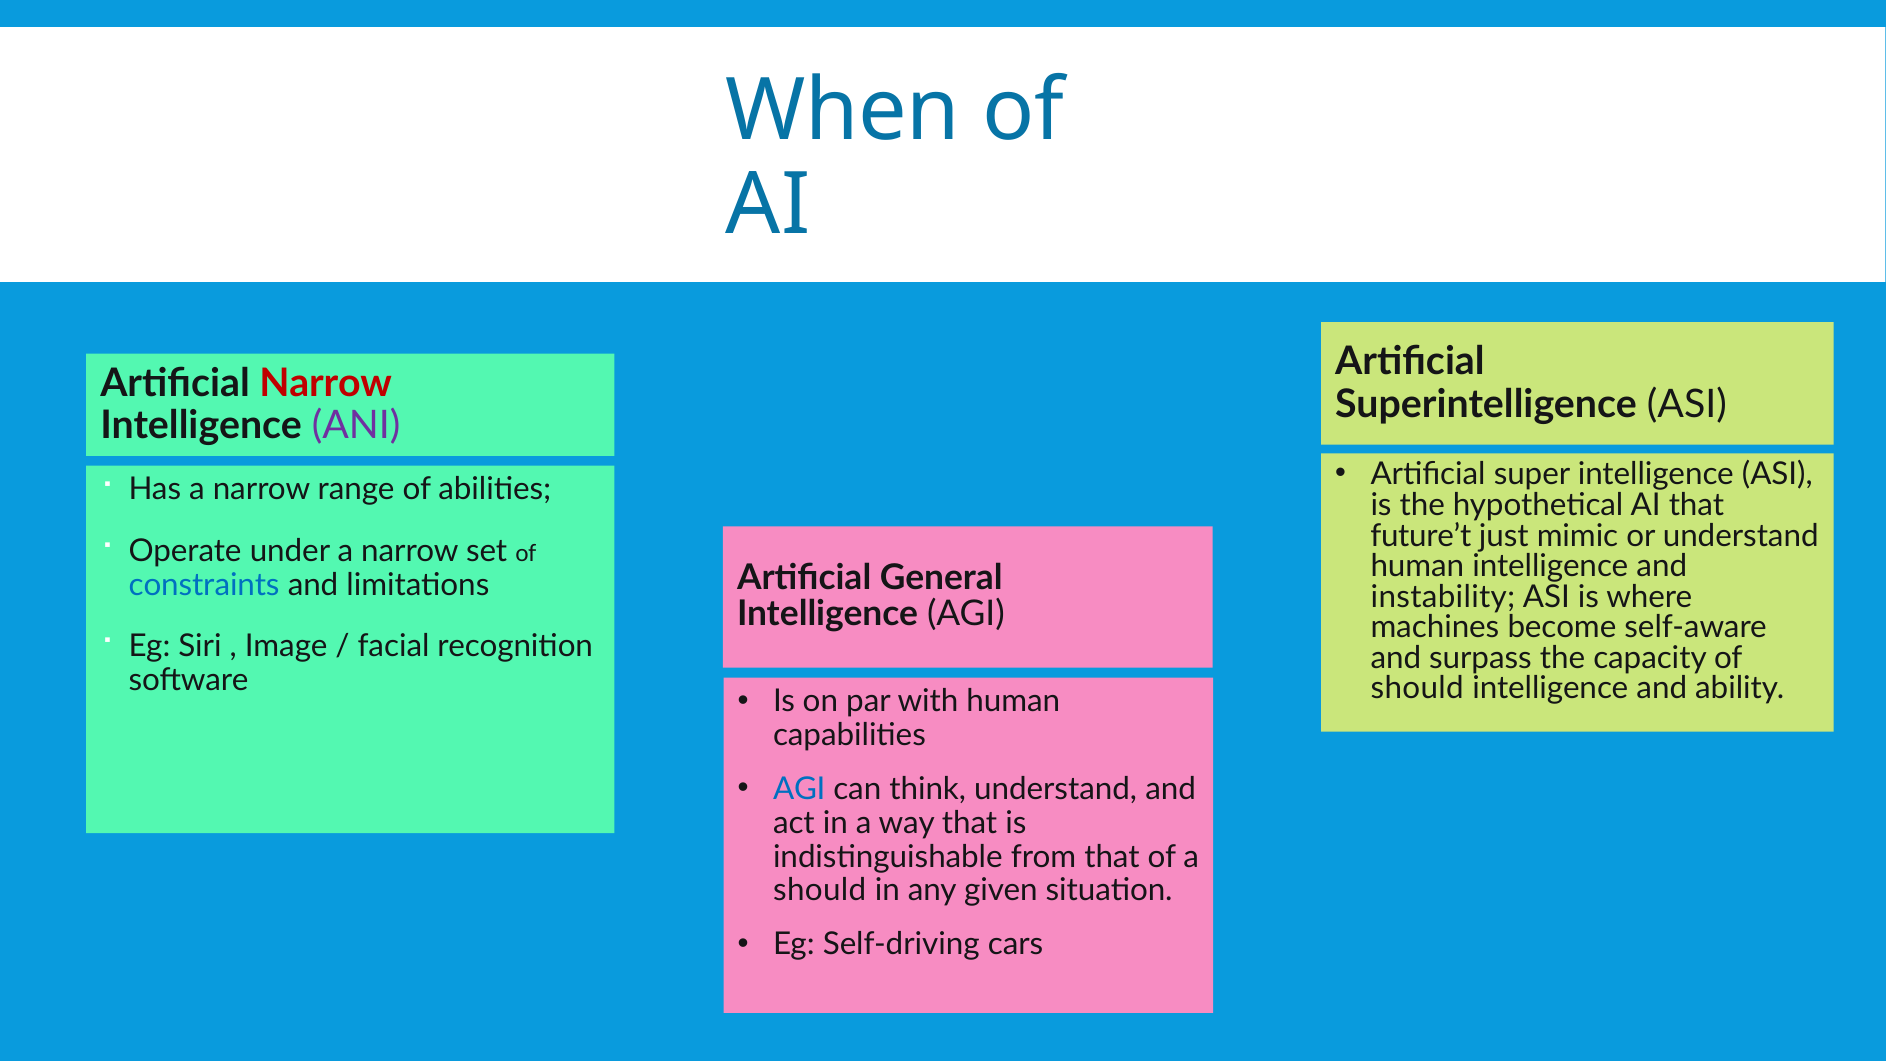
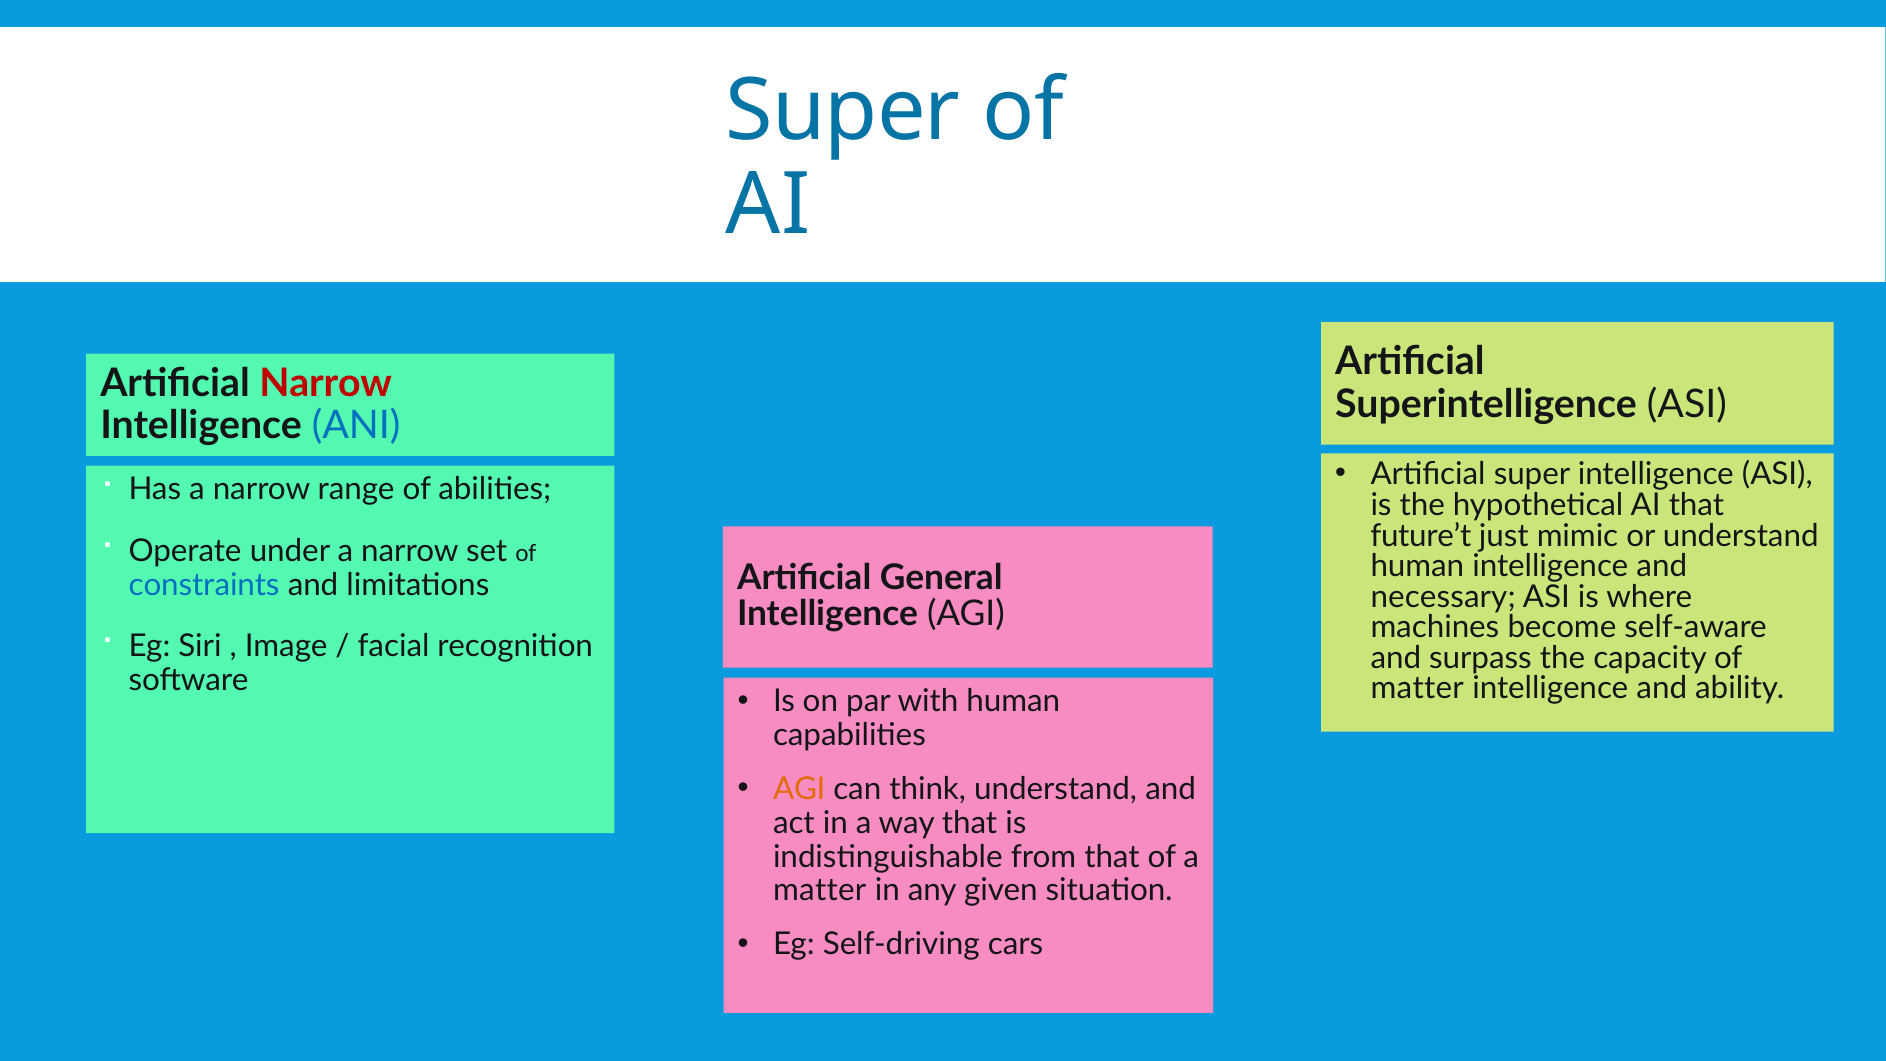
When at (843, 111): When -> Super
ANI colour: purple -> blue
instability: instability -> necessary
should at (1417, 688): should -> matter
AGI at (799, 789) colour: blue -> orange
should at (820, 890): should -> matter
